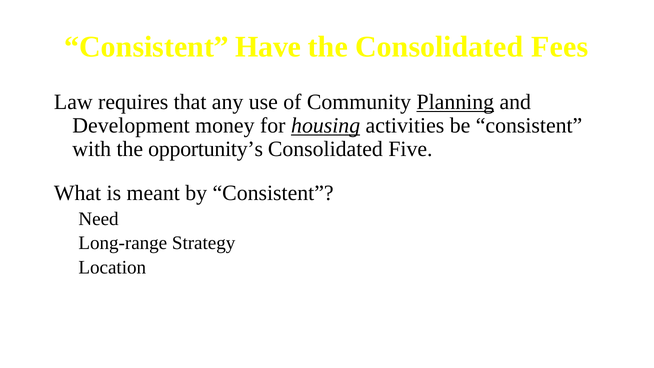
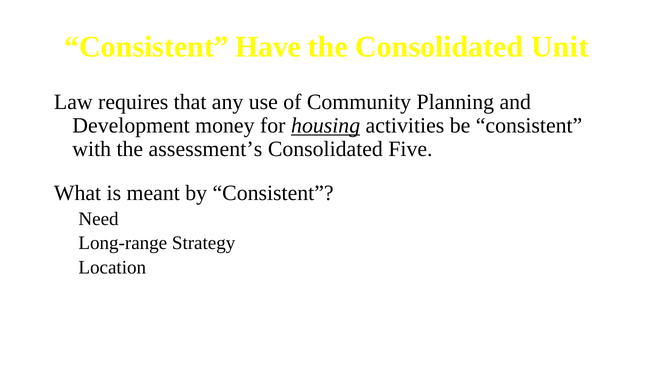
Fees: Fees -> Unit
Planning underline: present -> none
opportunity’s: opportunity’s -> assessment’s
